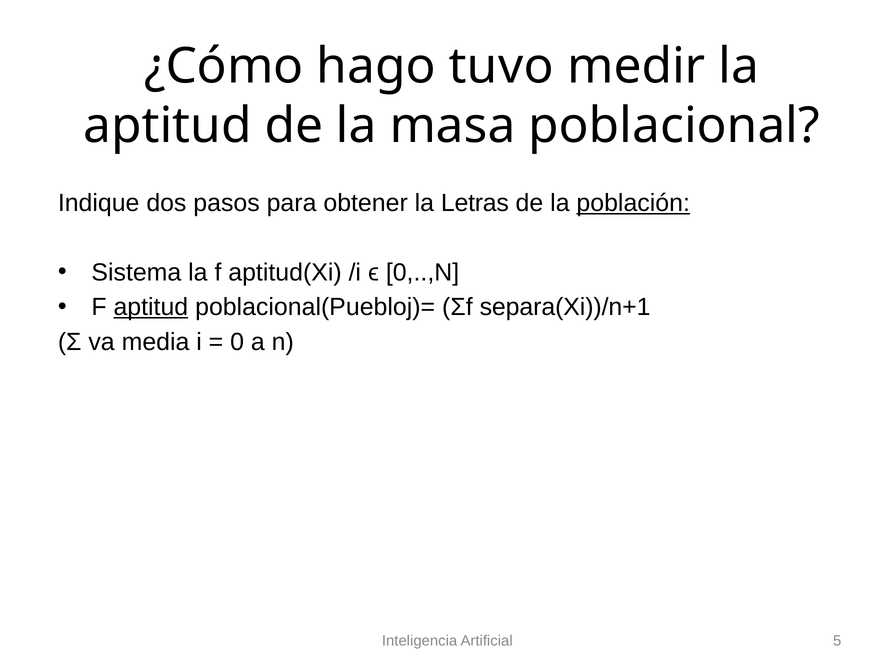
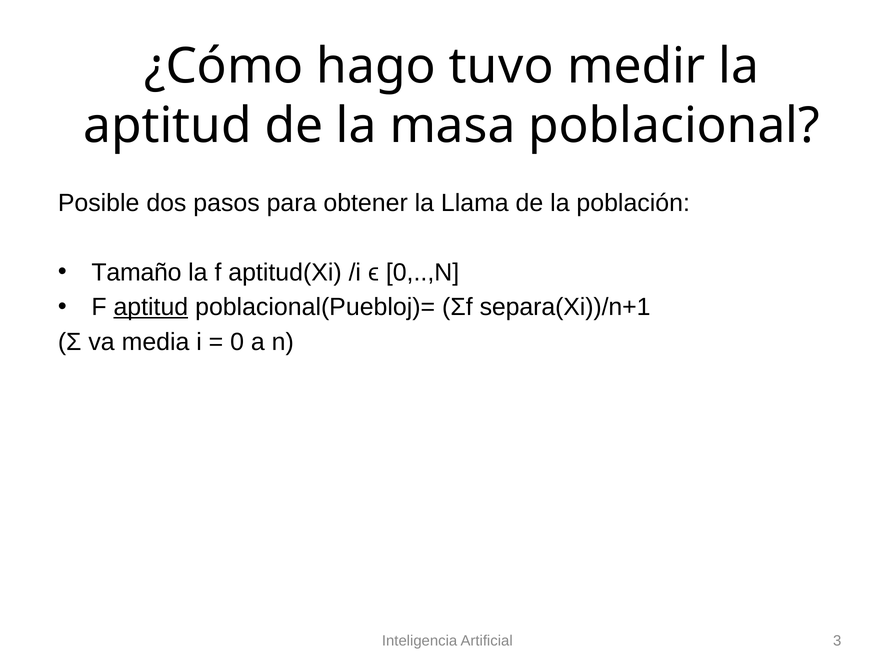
Indique: Indique -> Posible
Letras: Letras -> Llama
población underline: present -> none
Sistema: Sistema -> Tamaño
5: 5 -> 3
